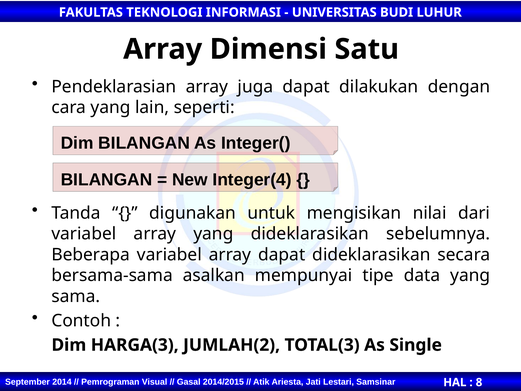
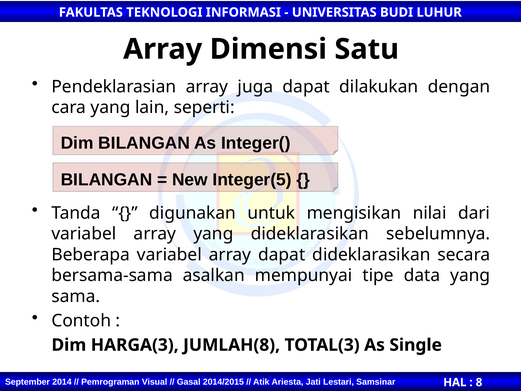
Integer(4: Integer(4 -> Integer(5
JUMLAH(2: JUMLAH(2 -> JUMLAH(8
